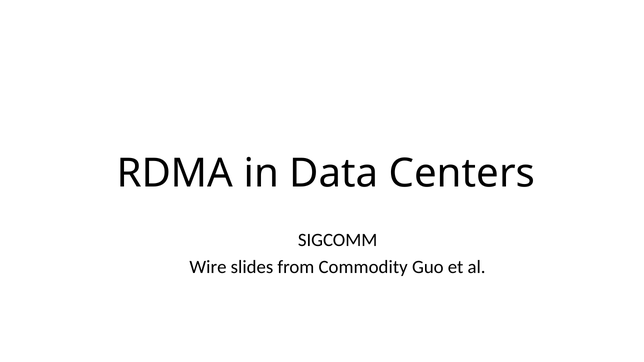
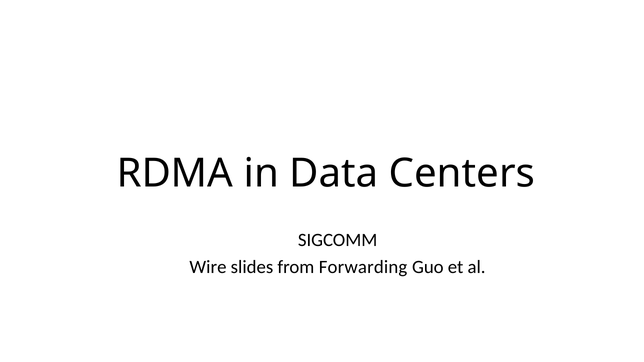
Commodity: Commodity -> Forwarding
